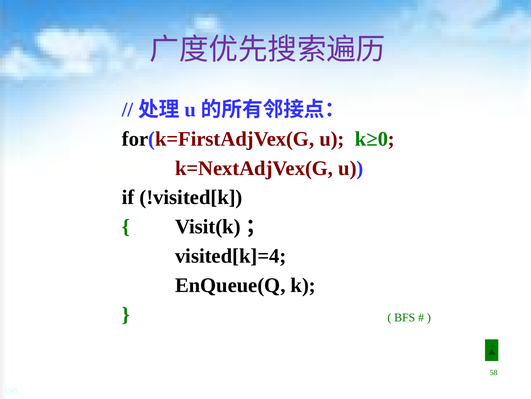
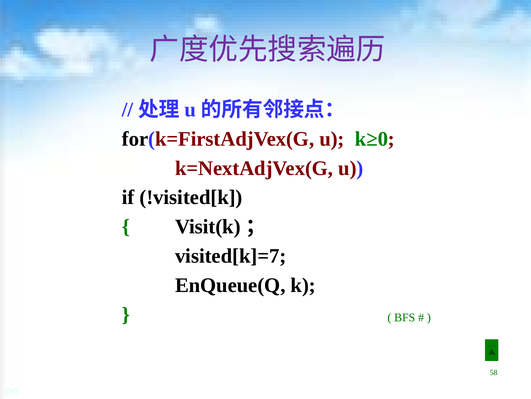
visited[k]=4: visited[k]=4 -> visited[k]=7
